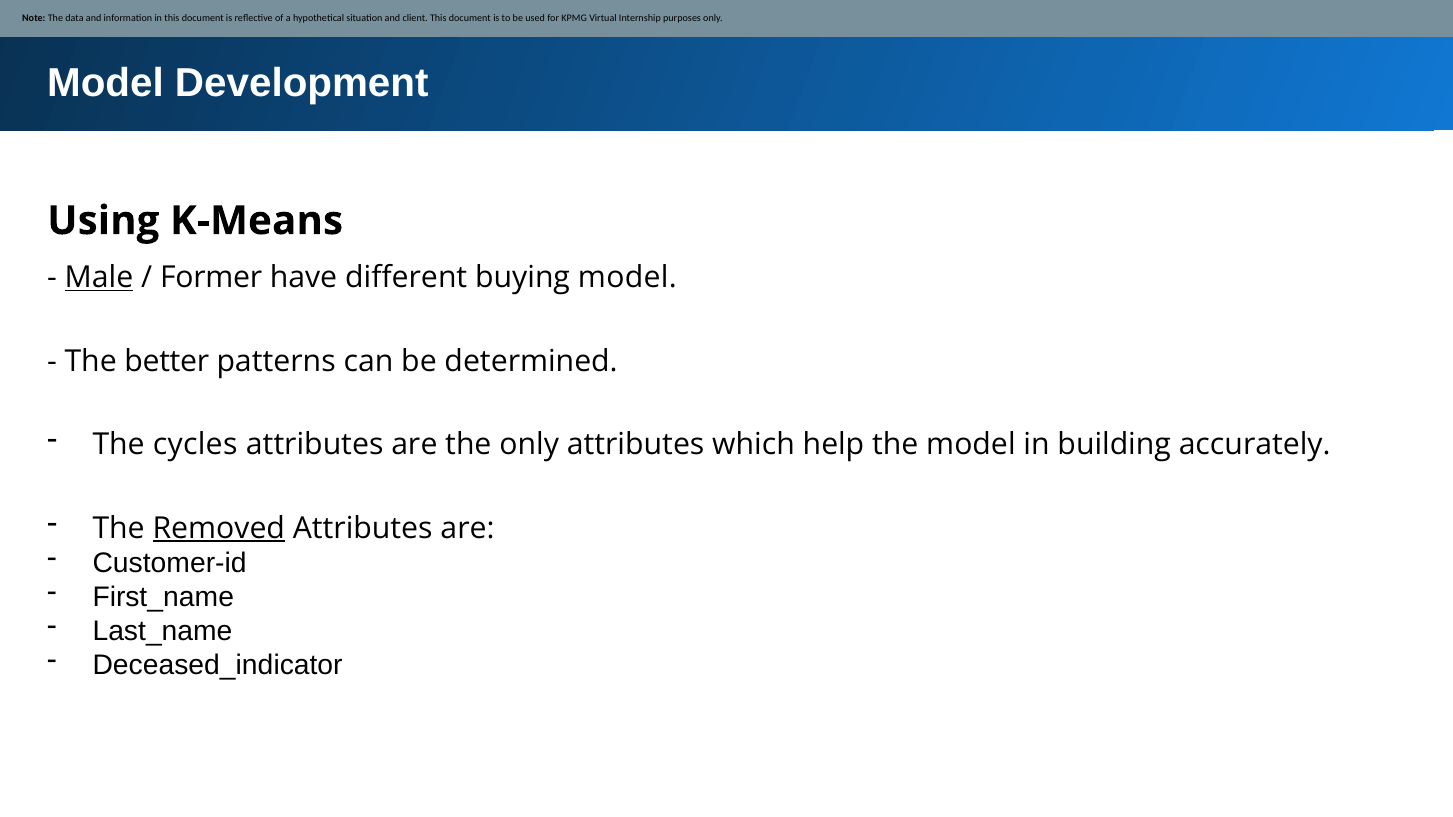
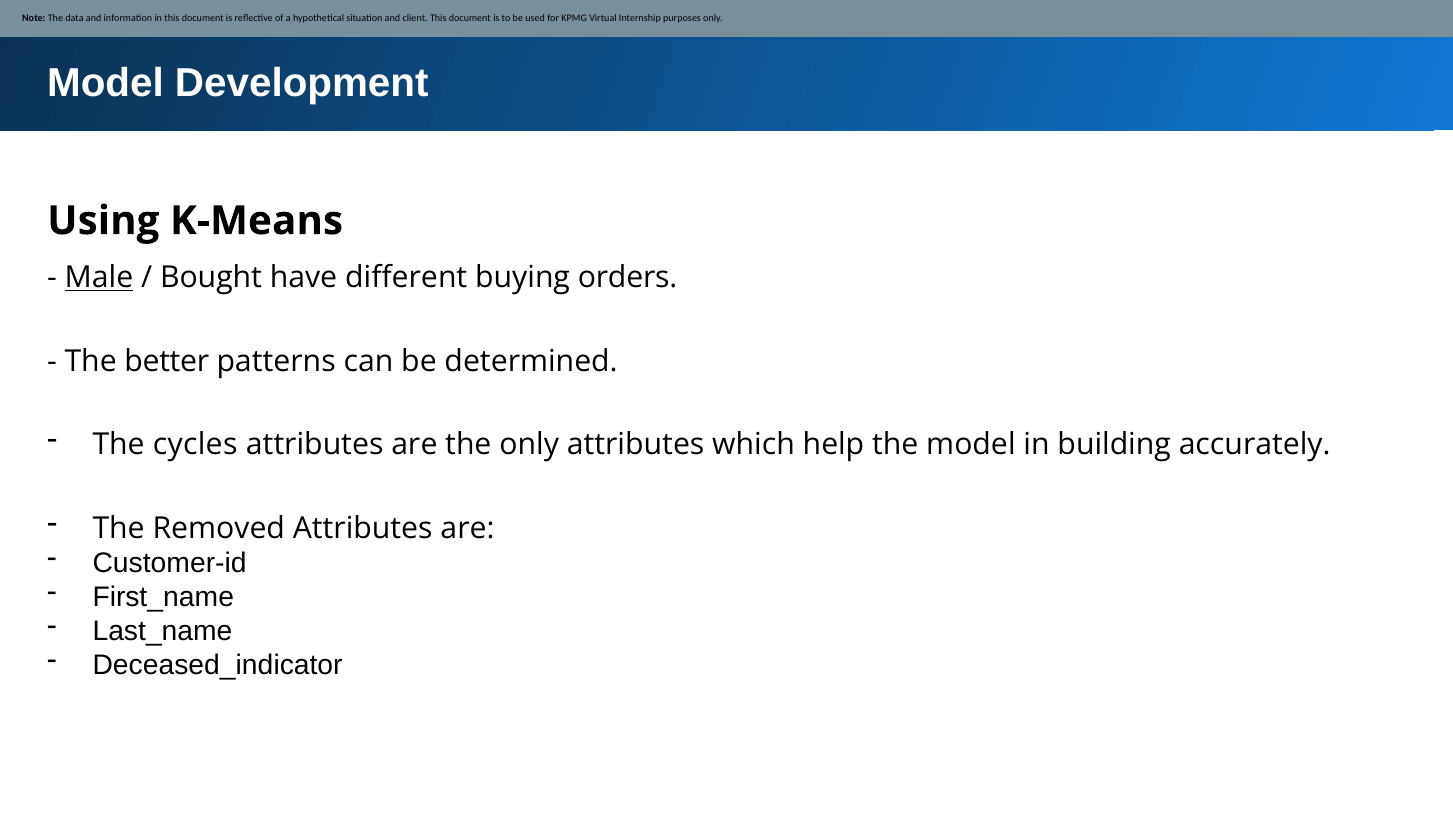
Former: Former -> Bought
buying model: model -> orders
Removed underline: present -> none
